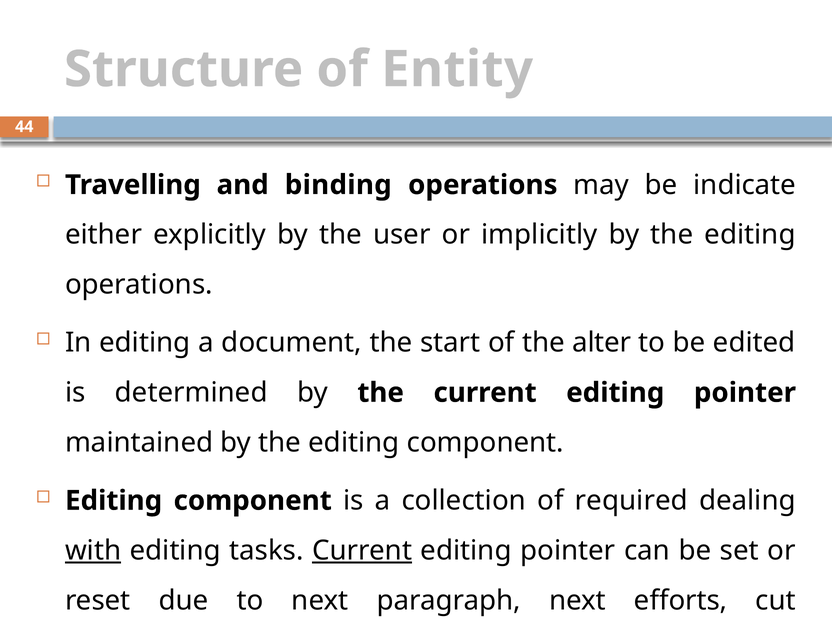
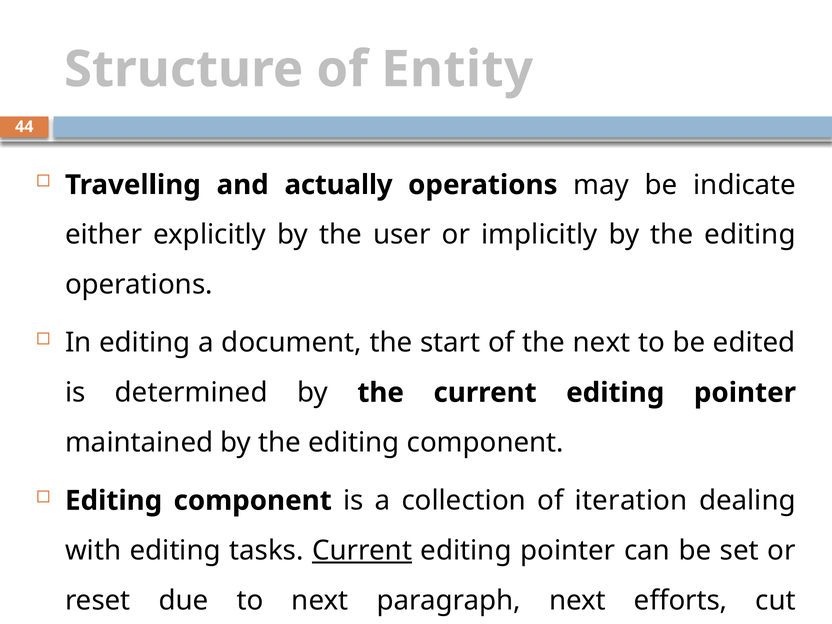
binding: binding -> actually
the alter: alter -> next
required: required -> iteration
with underline: present -> none
